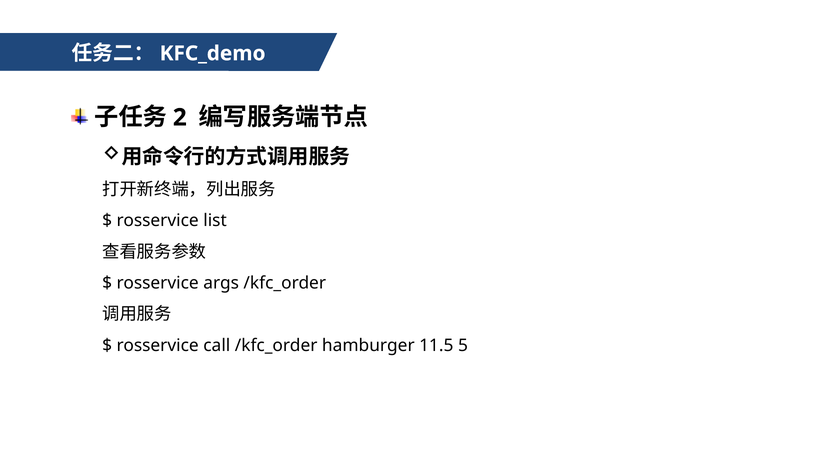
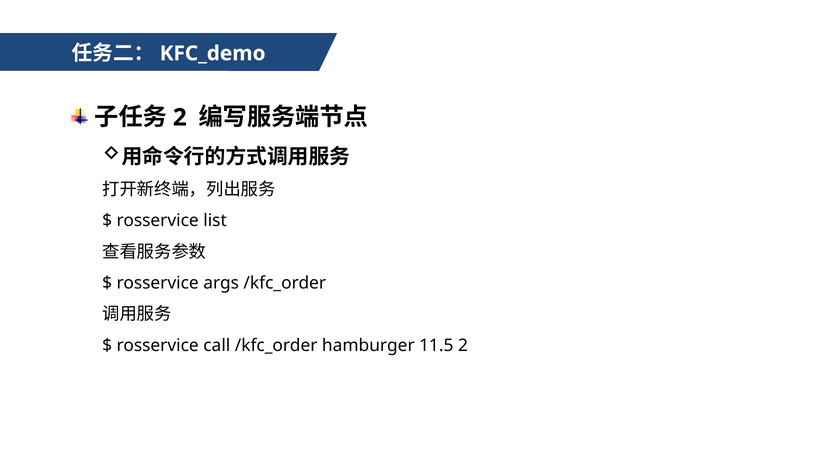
11.5 5: 5 -> 2
